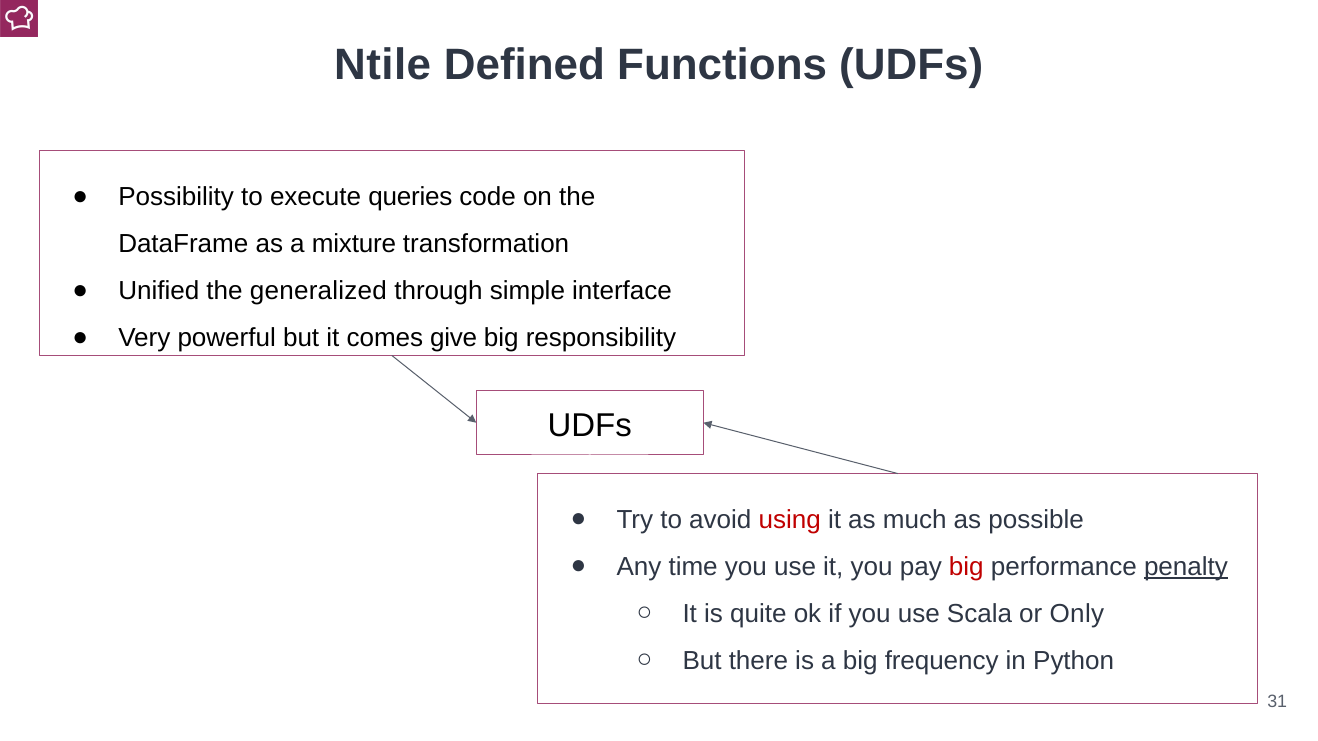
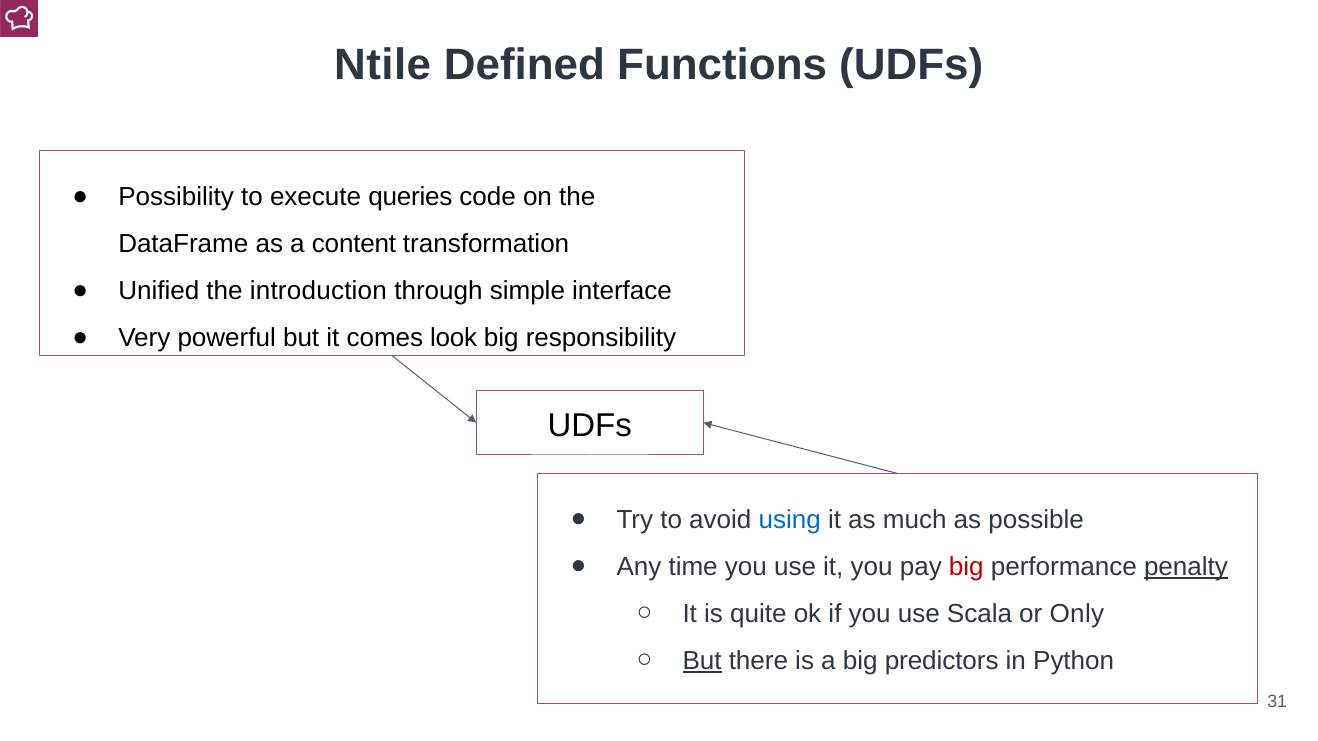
mixture: mixture -> content
generalized: generalized -> introduction
give: give -> look
using colour: red -> blue
But at (702, 661) underline: none -> present
frequency: frequency -> predictors
